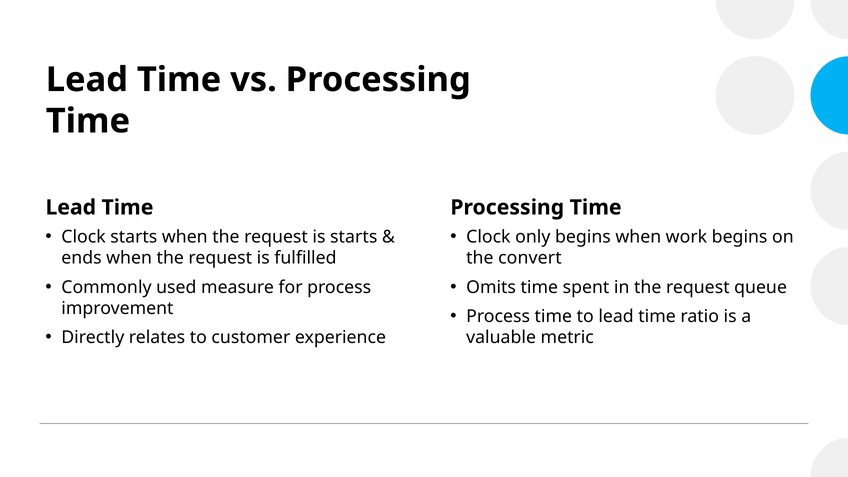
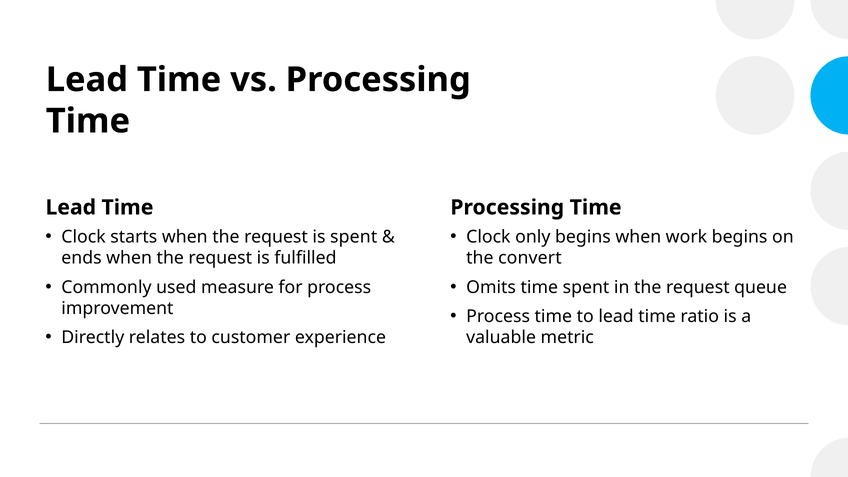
is starts: starts -> spent
